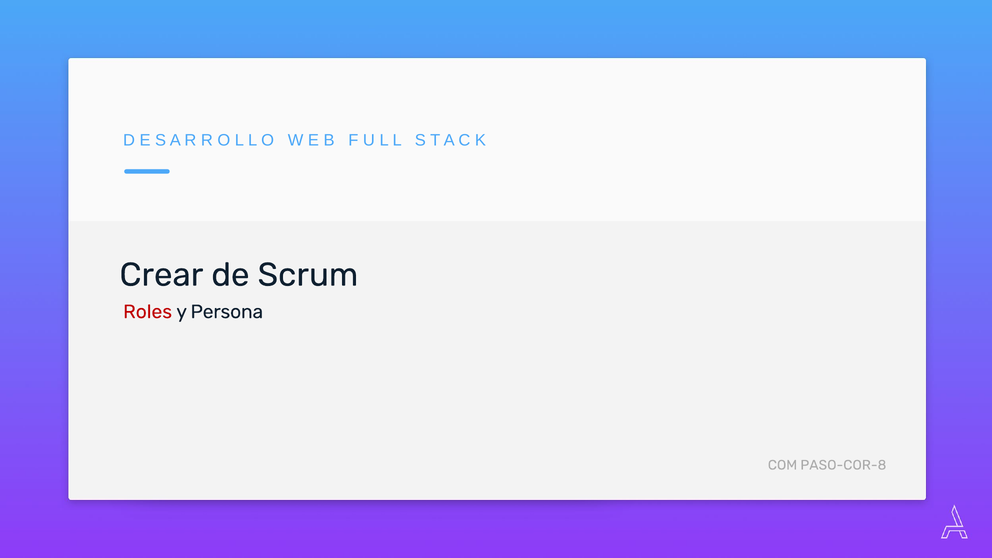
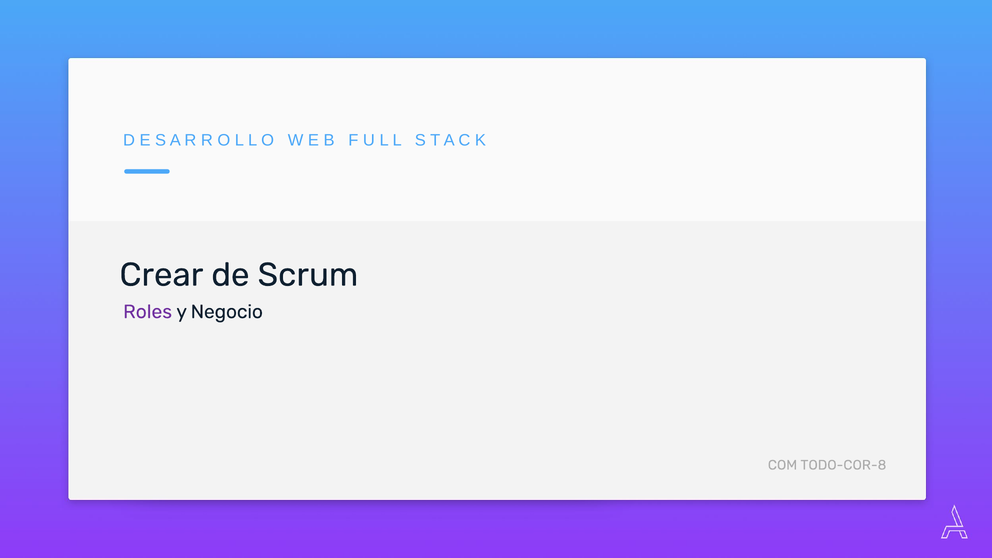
Roles colour: red -> purple
Persona: Persona -> Negocio
PASO-COR-8: PASO-COR-8 -> TODO-COR-8
